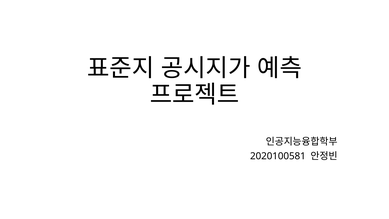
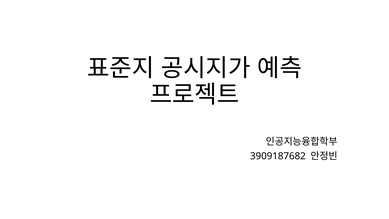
2020100581: 2020100581 -> 3909187682
